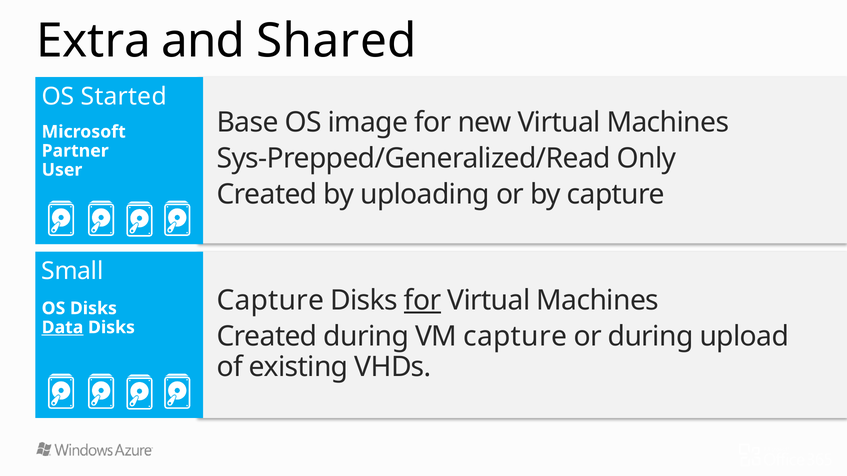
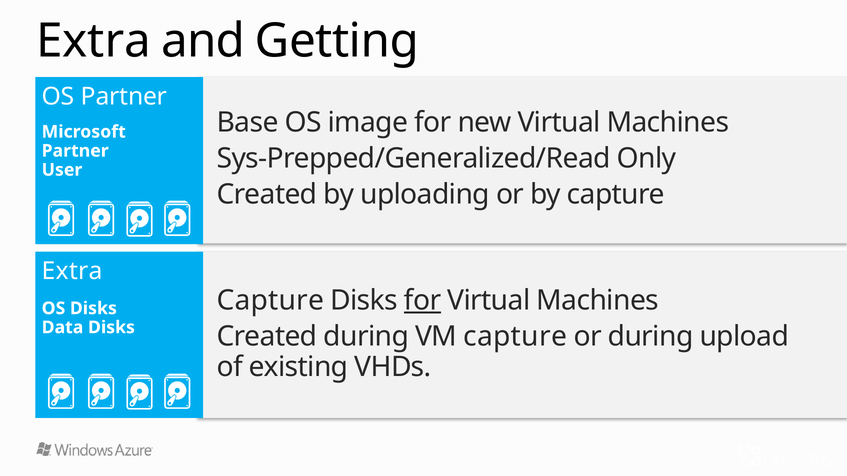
Shared: Shared -> Getting
OS Started: Started -> Partner
Small at (72, 272): Small -> Extra
Data underline: present -> none
